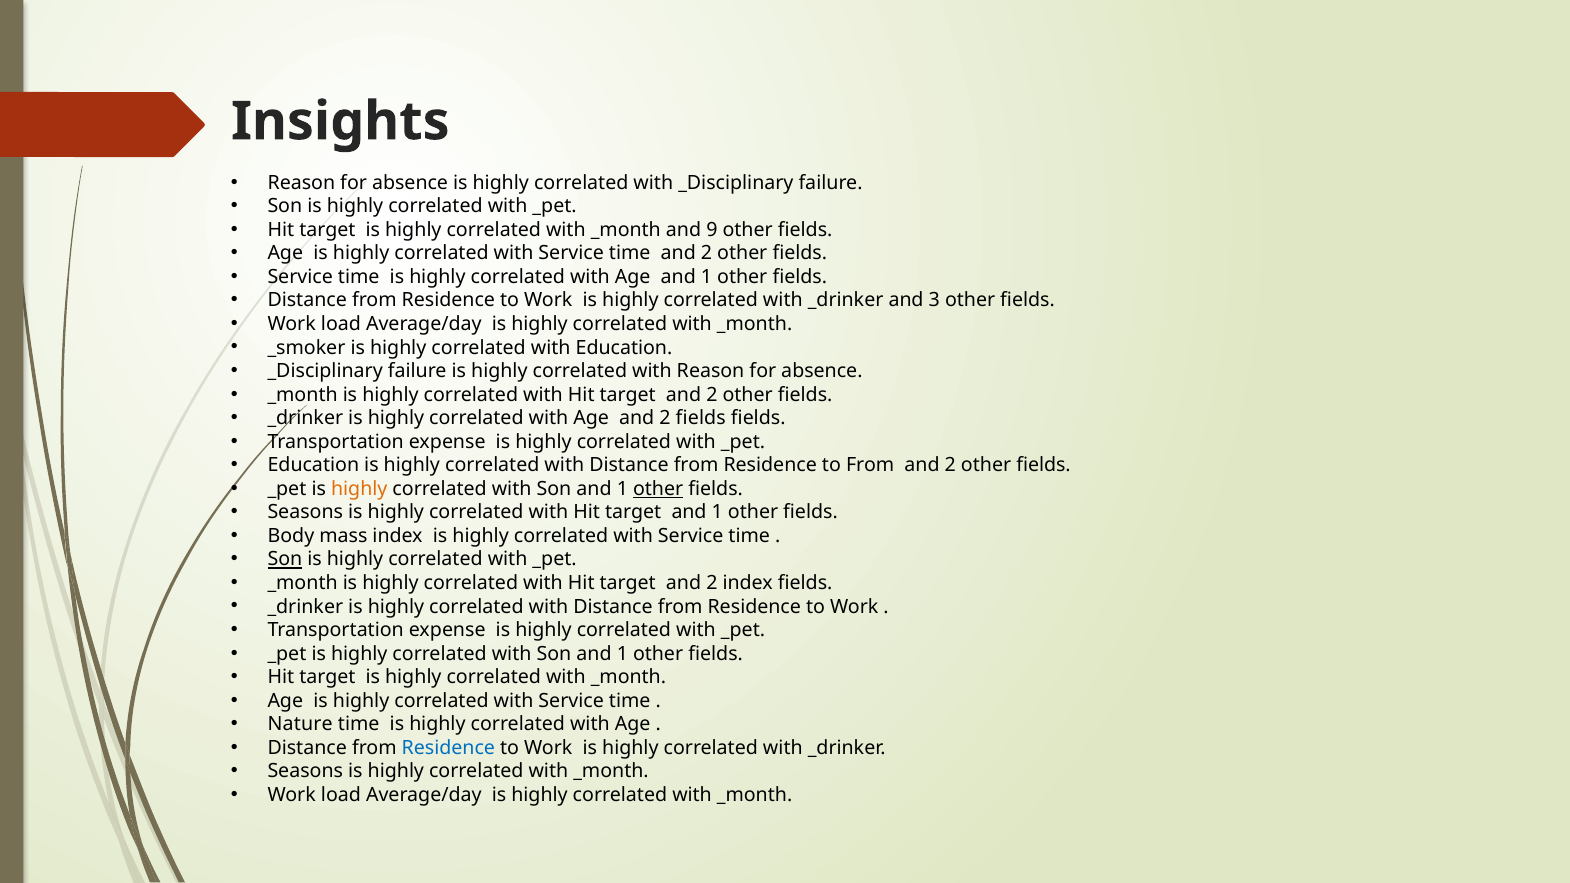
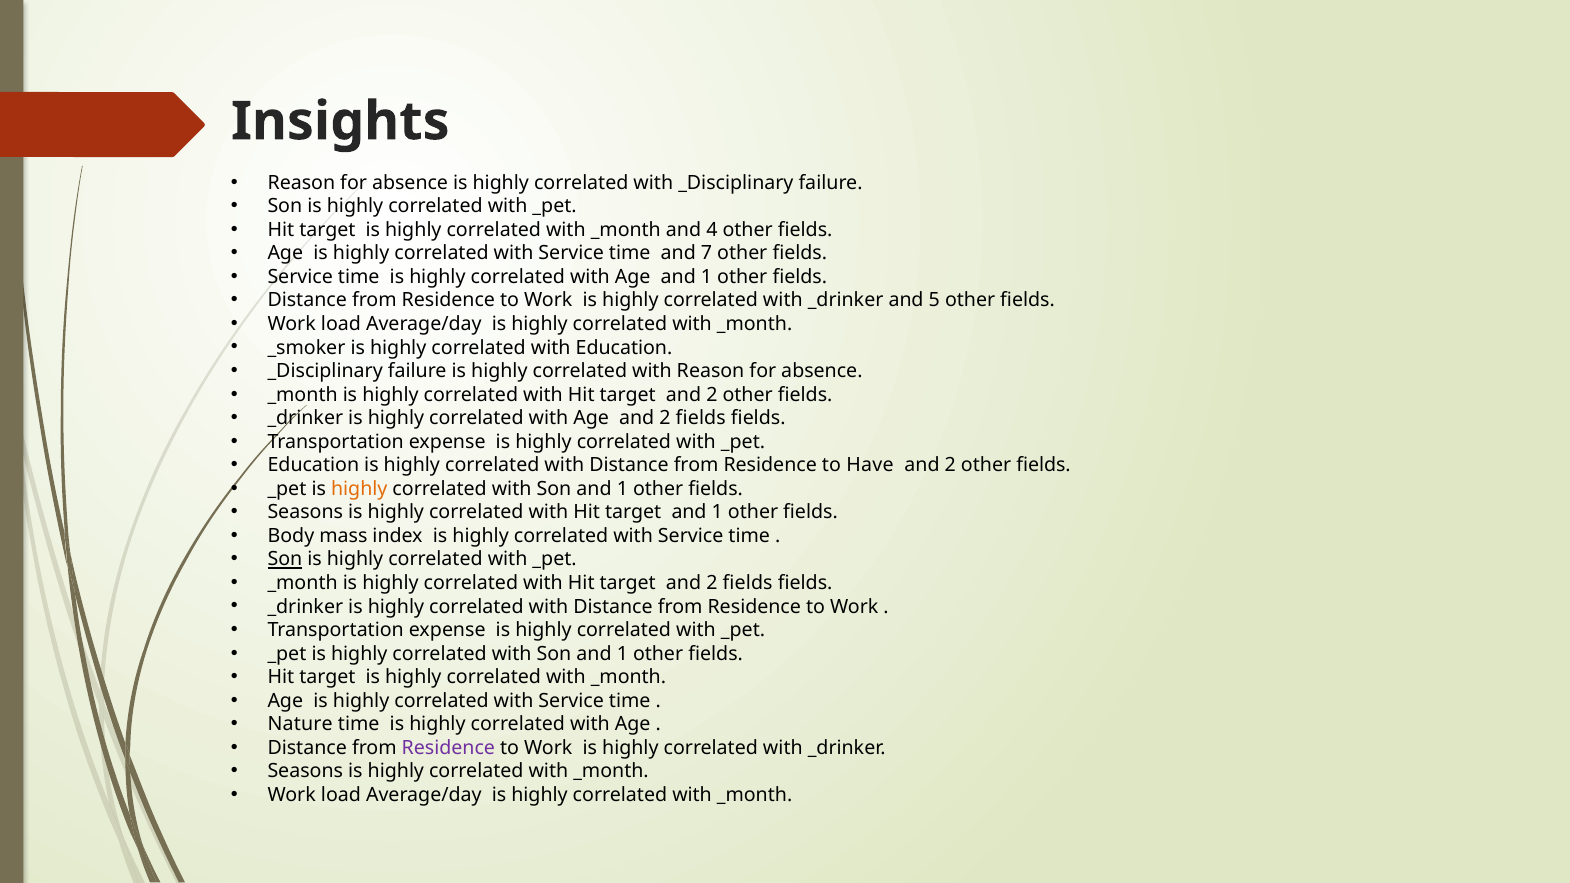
9: 9 -> 4
time and 2: 2 -> 7
3: 3 -> 5
to From: From -> Have
other at (658, 489) underline: present -> none
target and 2 index: index -> fields
Residence at (448, 748) colour: blue -> purple
